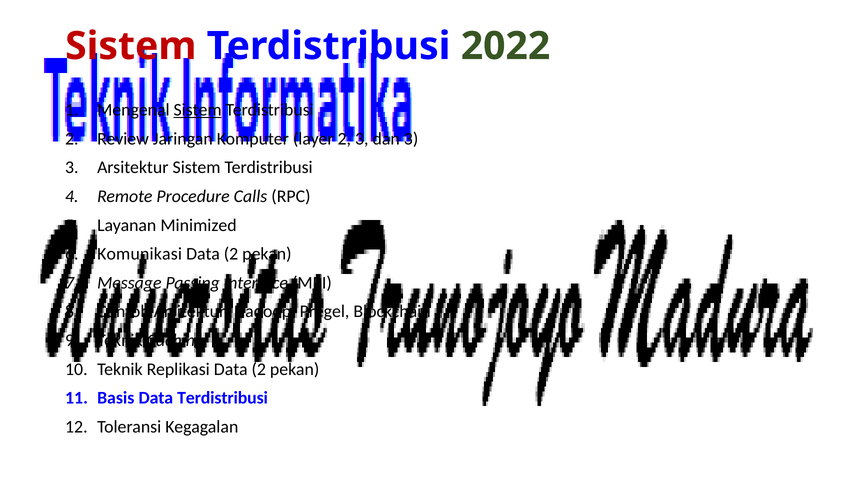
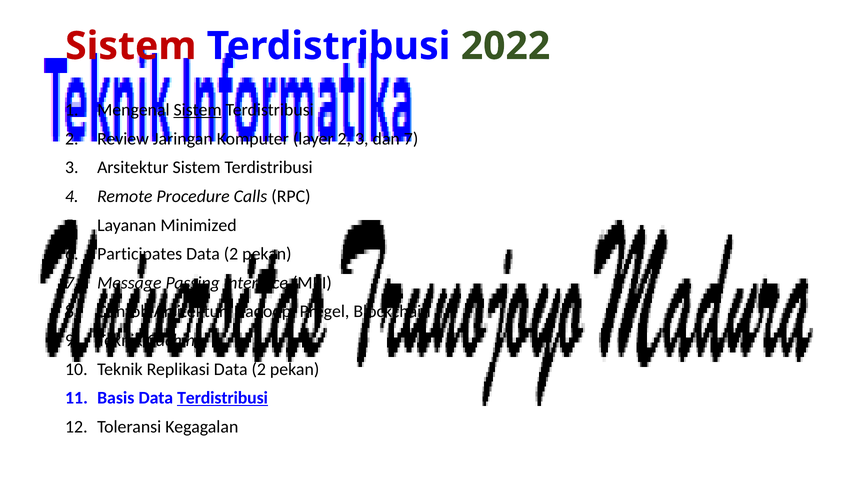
dan 3: 3 -> 7
Komunikasi: Komunikasi -> Participates
Terdistribusi at (223, 398) underline: none -> present
